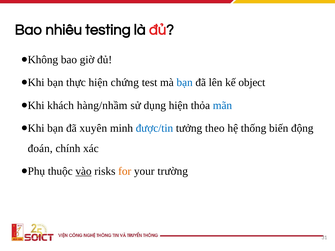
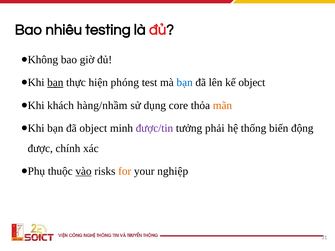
bạn at (55, 83) underline: none -> present
chứng: chứng -> phóng
dụng hiện: hiện -> core
mãn colour: blue -> orange
đã xuyên: xuyên -> object
được/tin colour: blue -> purple
theo: theo -> phải
đoán: đoán -> được
trường: trường -> nghiệp
